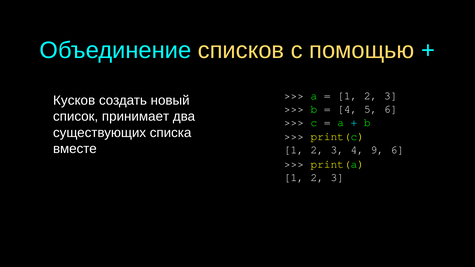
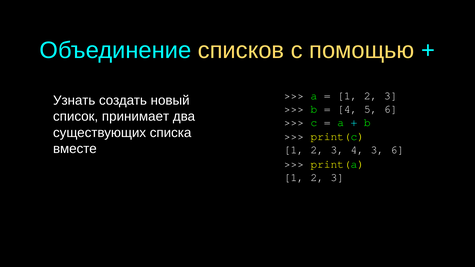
Кусков: Кусков -> Узнать
4 9: 9 -> 3
